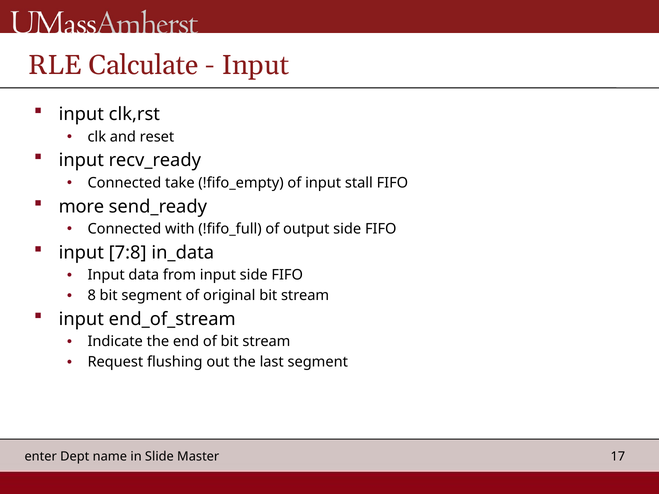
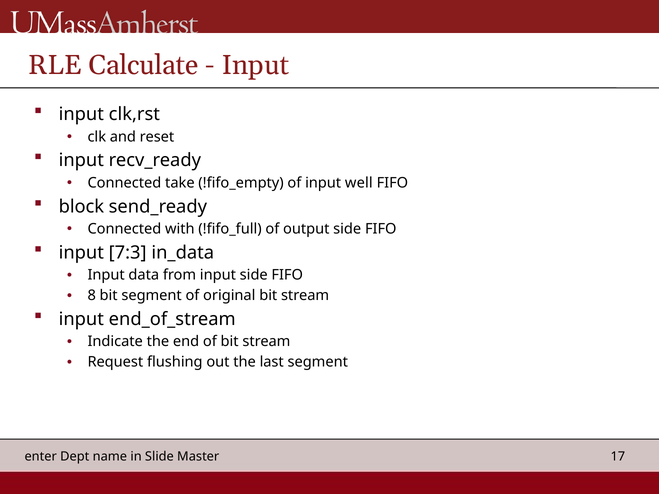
stall: stall -> well
more: more -> block
7:8: 7:8 -> 7:3
